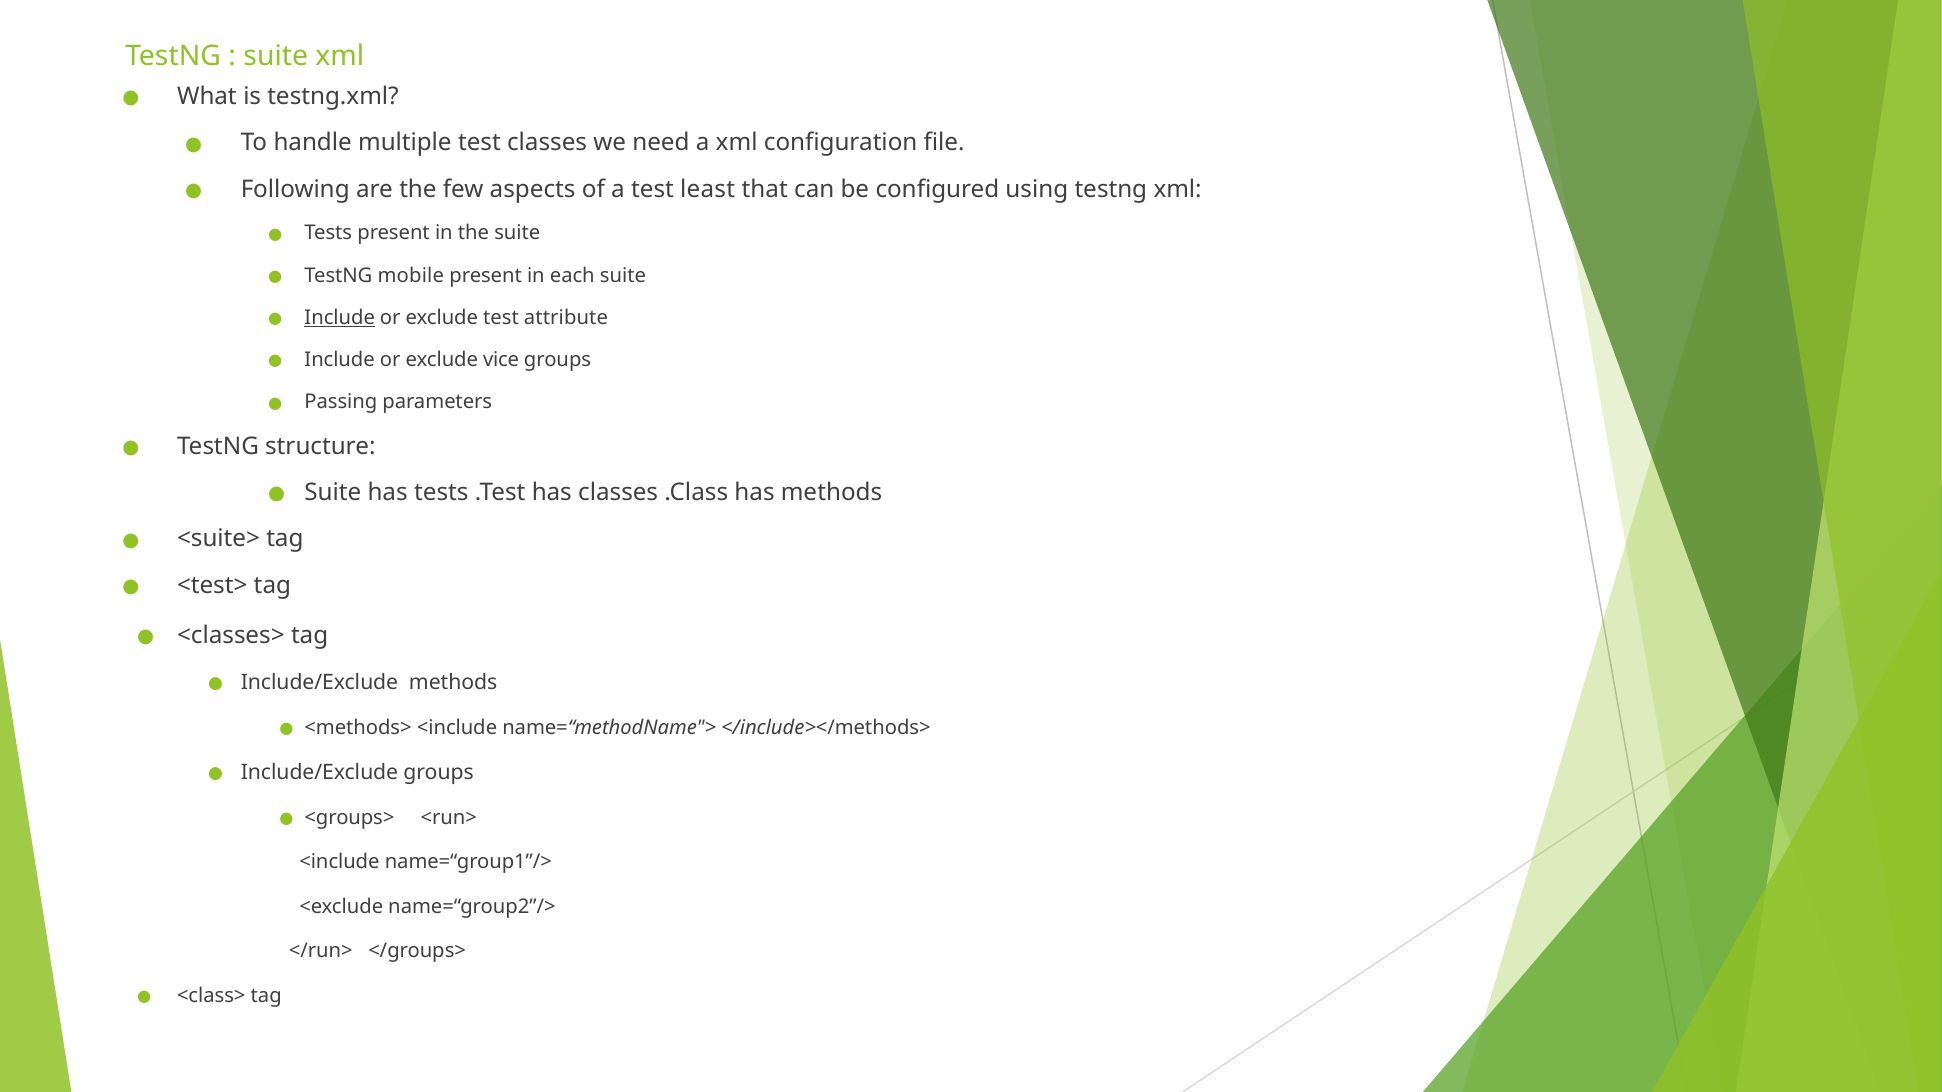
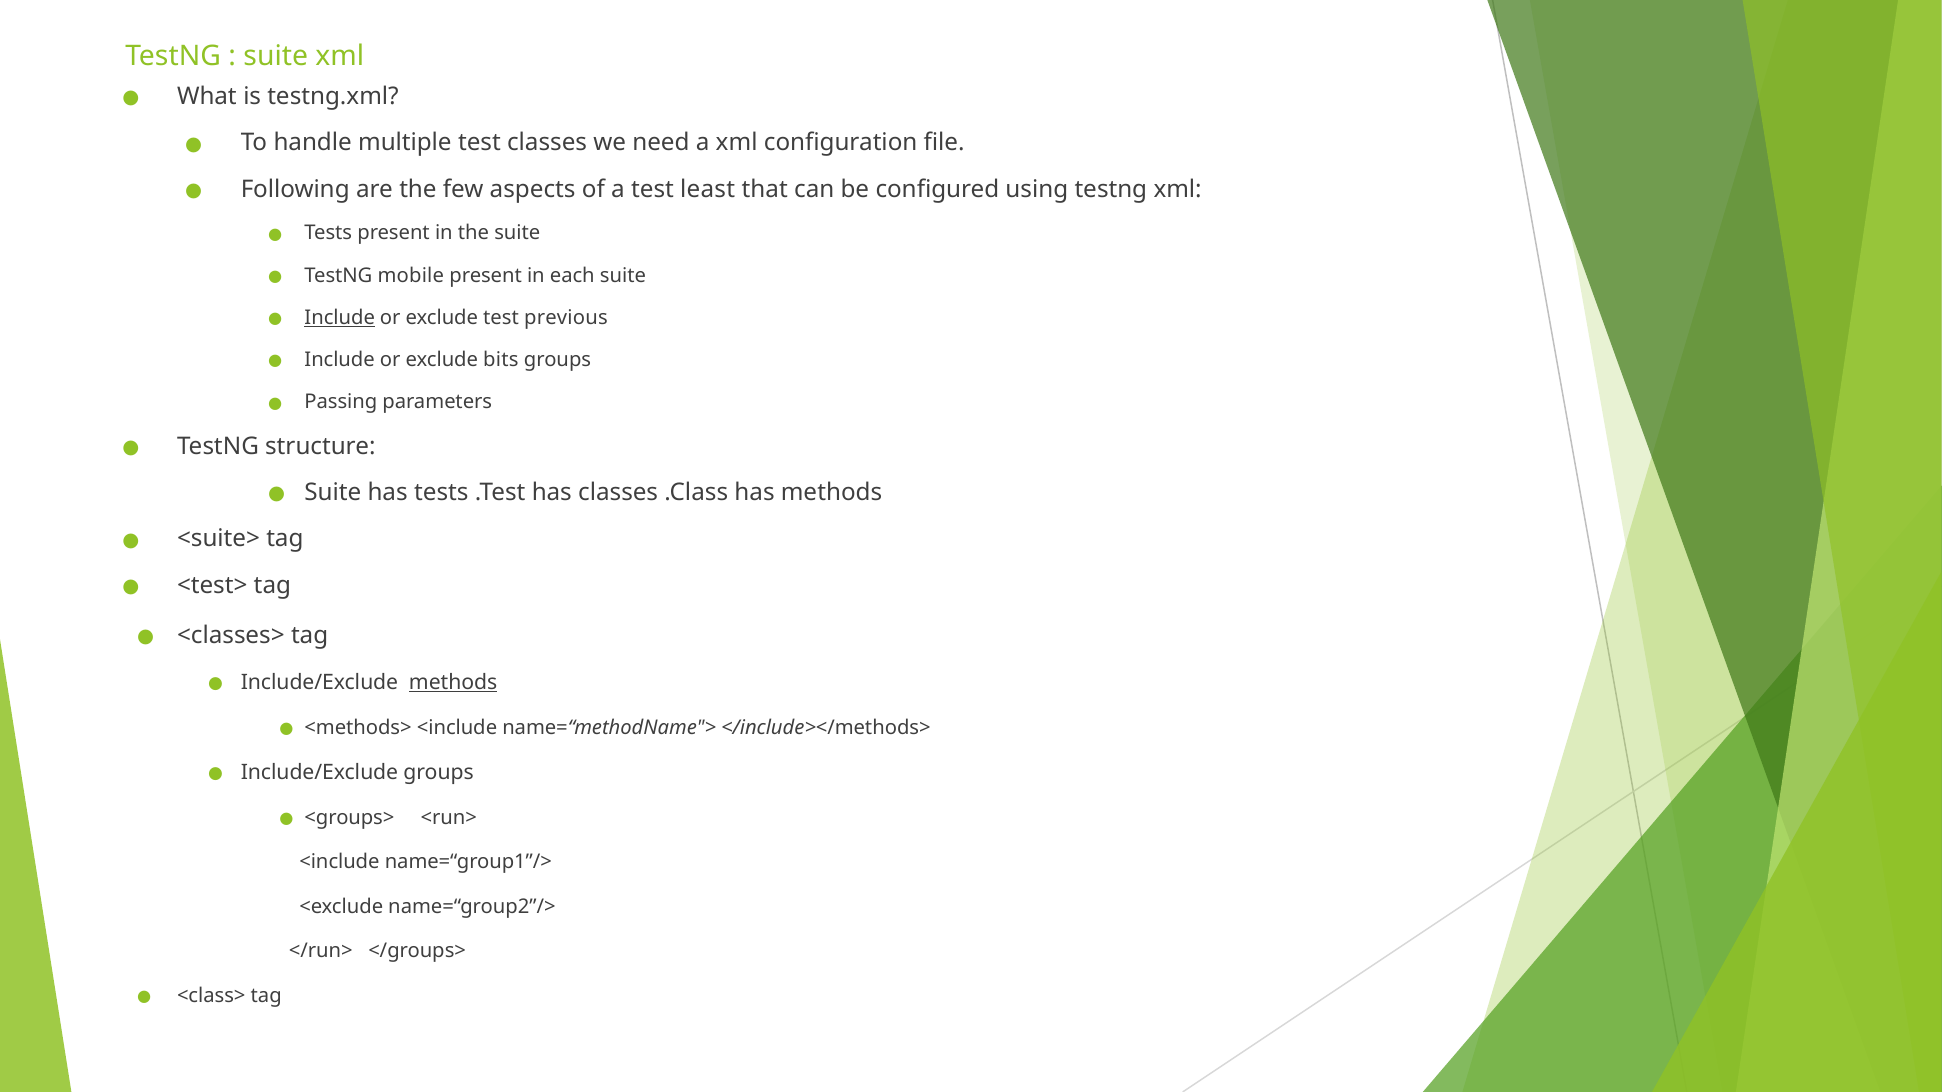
attribute: attribute -> previous
vice: vice -> bits
methods at (453, 683) underline: none -> present
